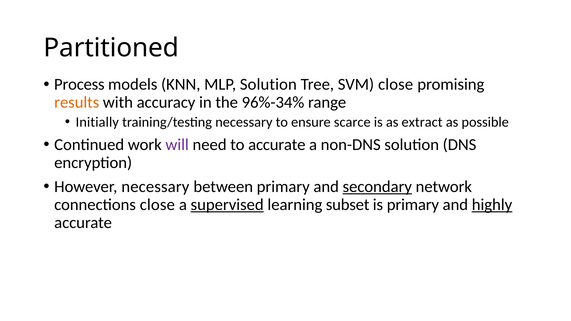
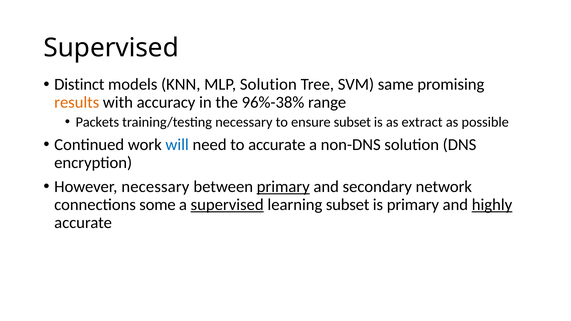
Partitioned at (111, 48): Partitioned -> Supervised
Process: Process -> Distinct
SVM close: close -> same
96%-34%: 96%-34% -> 96%-38%
Initially: Initially -> Packets
ensure scarce: scarce -> subset
will colour: purple -> blue
primary at (283, 187) underline: none -> present
secondary underline: present -> none
connections close: close -> some
